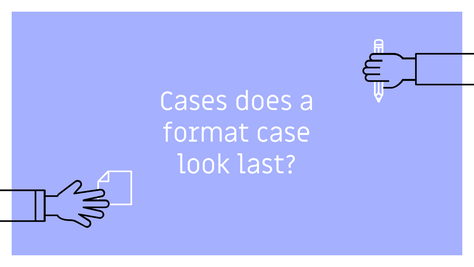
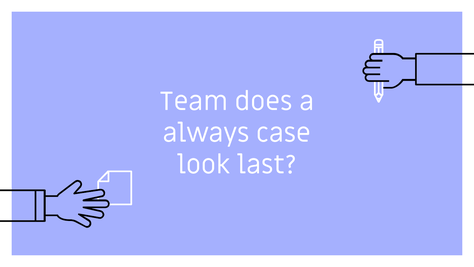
Cases: Cases -> Team
format: format -> always
